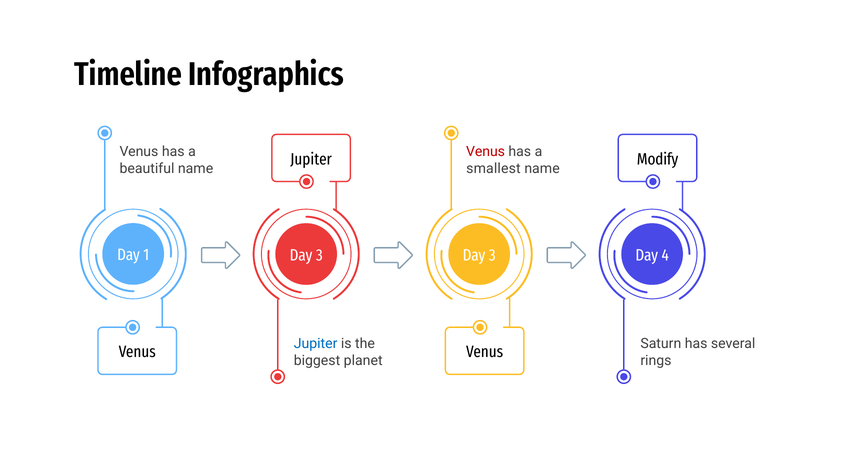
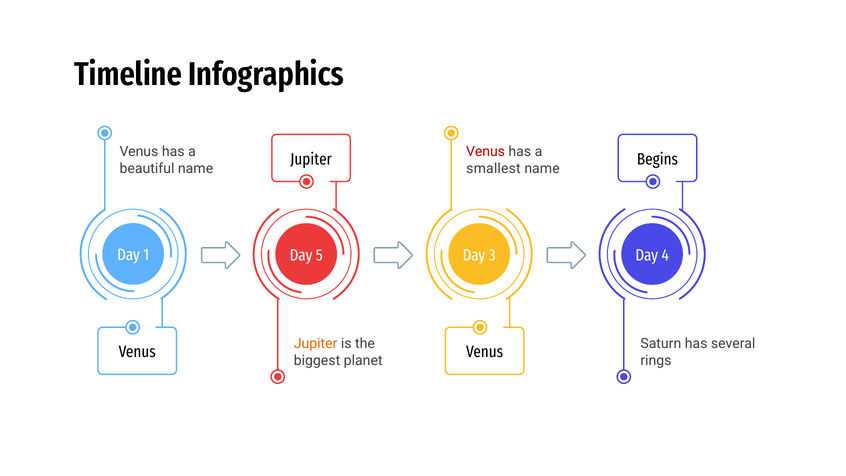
Modify: Modify -> Begins
3 at (319, 255): 3 -> 5
Jupiter at (316, 344) colour: blue -> orange
